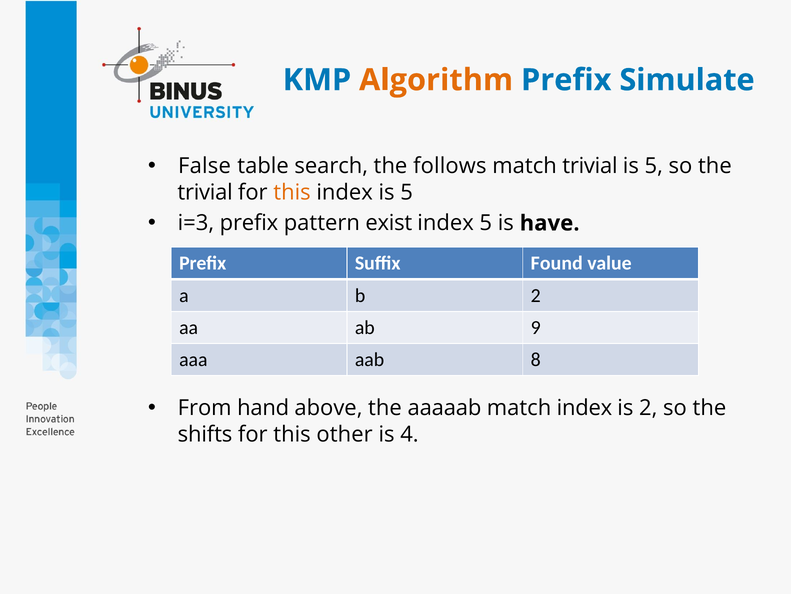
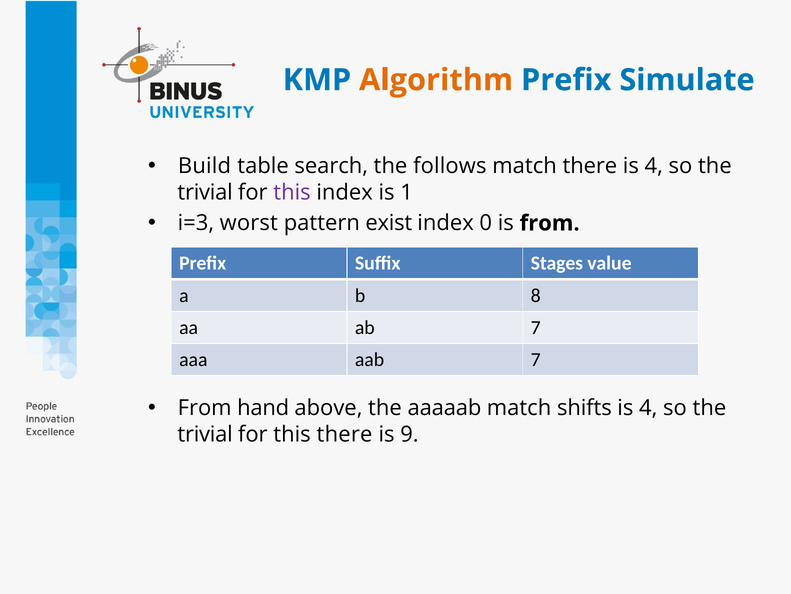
False: False -> Build
match trivial: trivial -> there
5 at (654, 166): 5 -> 4
this at (292, 192) colour: orange -> purple
index is 5: 5 -> 1
i=3 prefix: prefix -> worst
index 5: 5 -> 0
is have: have -> from
Found: Found -> Stages
b 2: 2 -> 8
ab 9: 9 -> 7
aab 8: 8 -> 7
match index: index -> shifts
2 at (648, 408): 2 -> 4
shifts at (205, 434): shifts -> trivial
this other: other -> there
4: 4 -> 9
